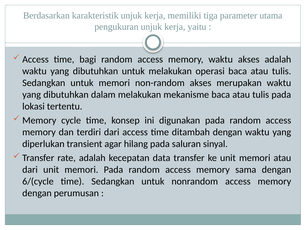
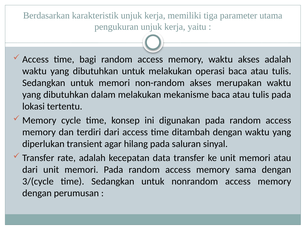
6/(cycle: 6/(cycle -> 3/(cycle
